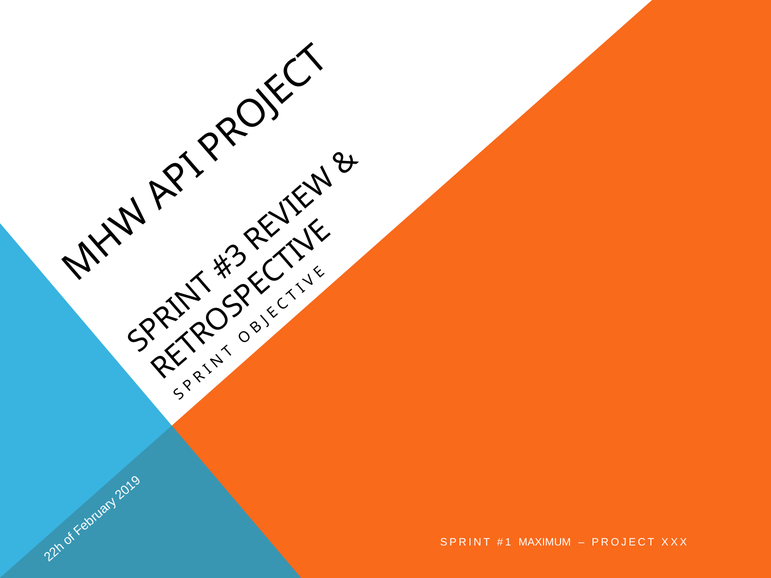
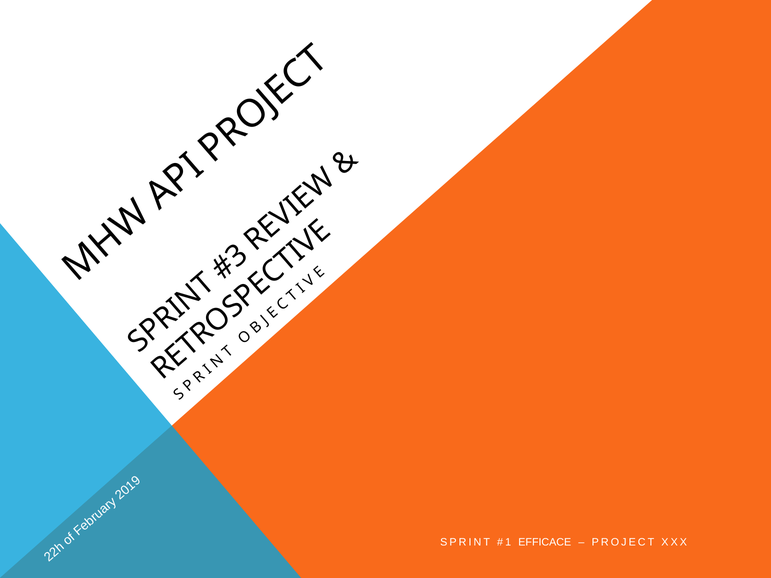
MAXIMUM: MAXIMUM -> EFFICACE
